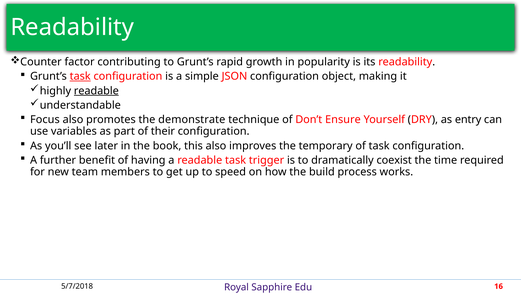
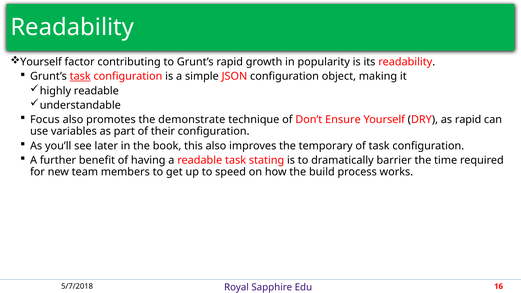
Counter at (41, 62): Counter -> Yourself
readable at (96, 91) underline: present -> none
as entry: entry -> rapid
trigger: trigger -> stating
coexist: coexist -> barrier
